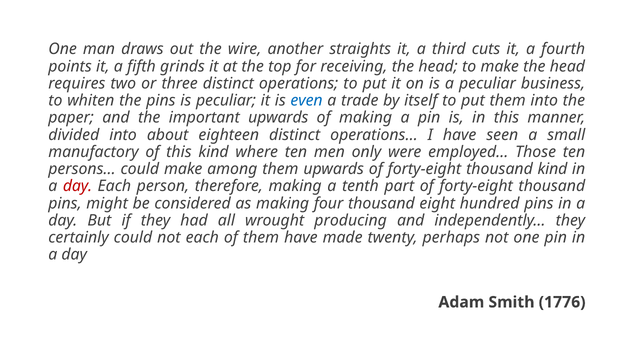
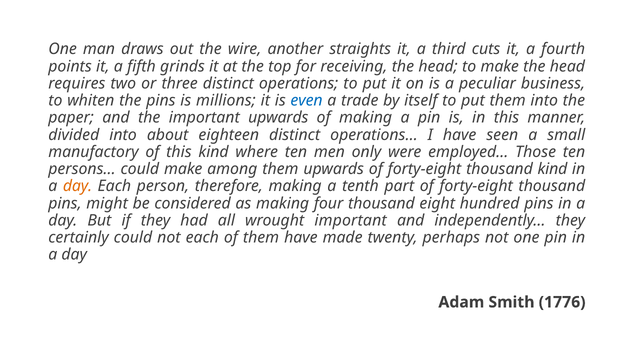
is peculiar: peculiar -> millions
day at (78, 186) colour: red -> orange
wrought producing: producing -> important
